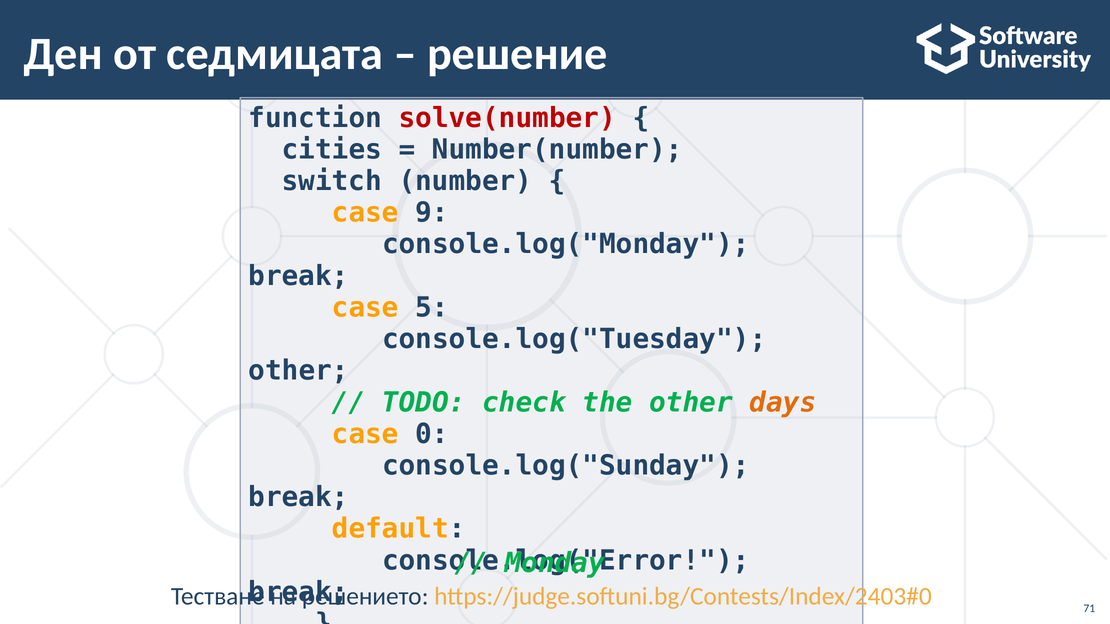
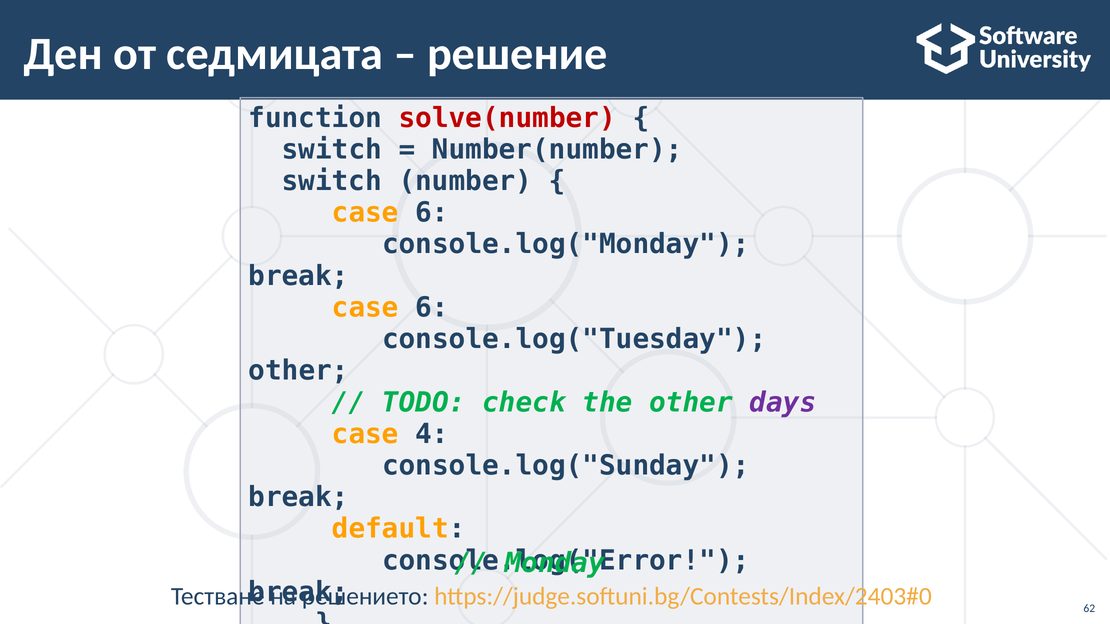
cities at (332, 150): cities -> switch
9 at (432, 213): 9 -> 6
5 at (432, 308): 5 -> 6
days colour: orange -> purple
0: 0 -> 4
71: 71 -> 62
